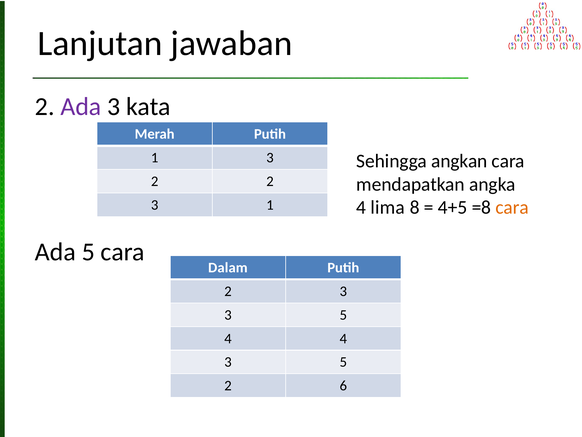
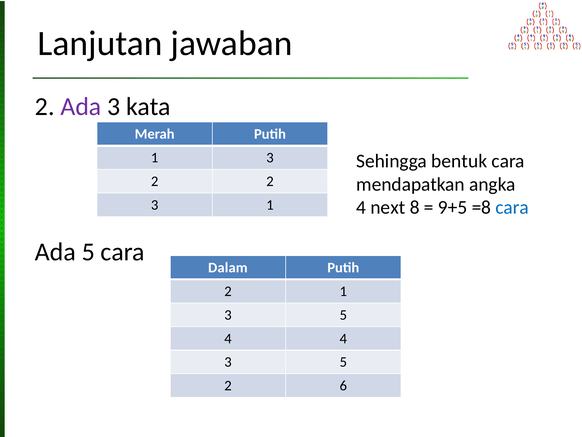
angkan: angkan -> bentuk
lima: lima -> next
4+5: 4+5 -> 9+5
cara at (512, 207) colour: orange -> blue
3 at (343, 291): 3 -> 1
